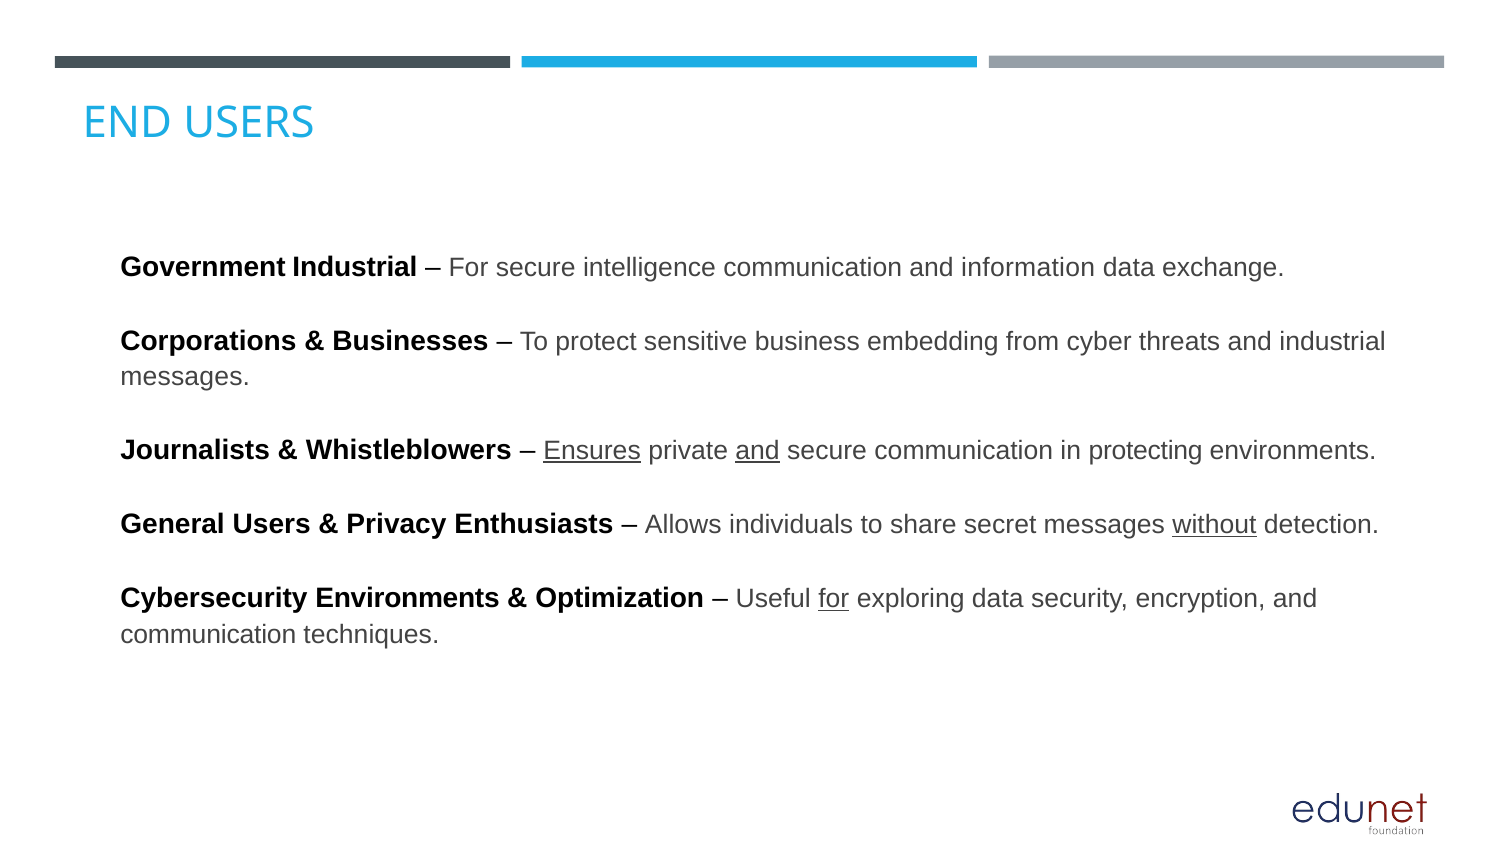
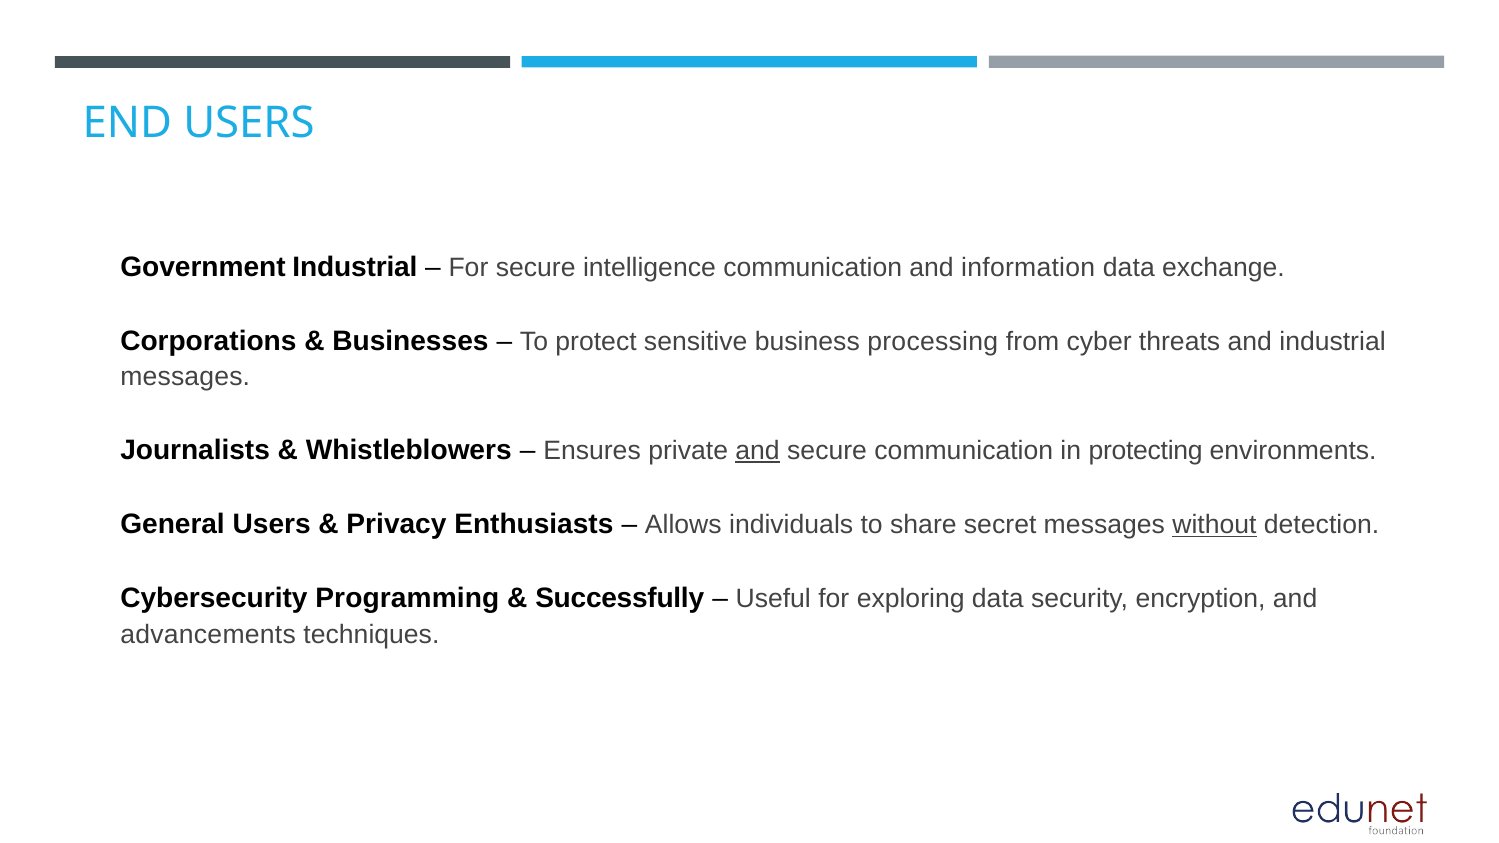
embedding: embedding -> processing
Ensures underline: present -> none
Environments at (408, 599): Environments -> Programming
Optimization: Optimization -> Successfully
for at (834, 599) underline: present -> none
communication at (208, 635): communication -> advancements
